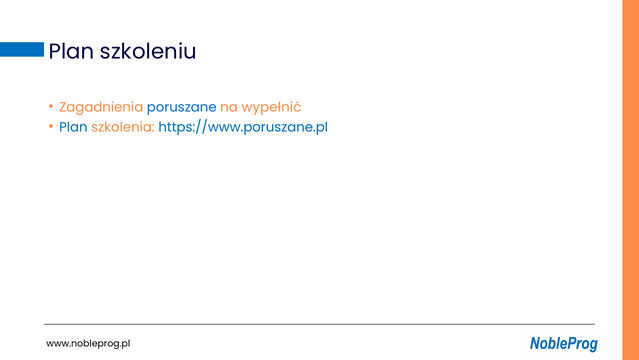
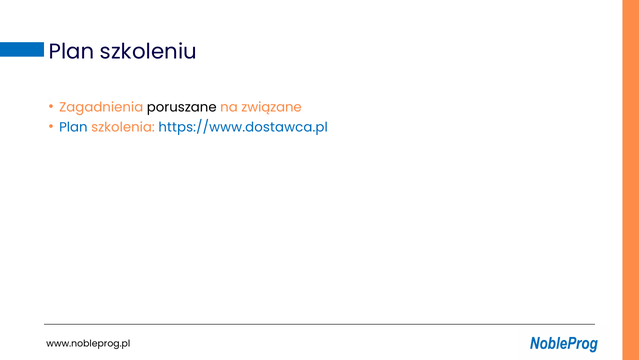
poruszane colour: blue -> black
wypełnić: wypełnić -> związane
https://www.poruszane.pl: https://www.poruszane.pl -> https://www.dostawca.pl
